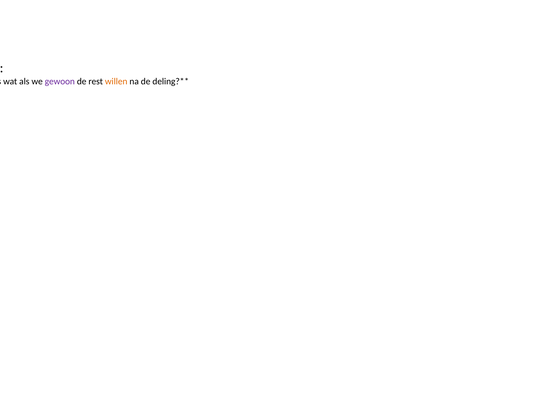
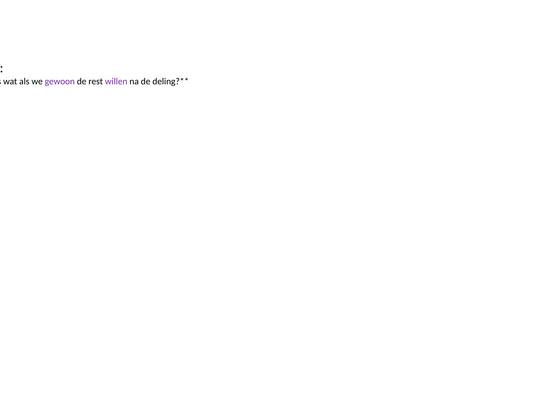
willen colour: orange -> purple
